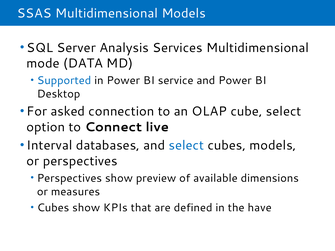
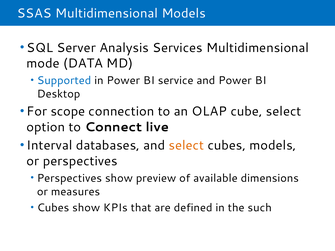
asked: asked -> scope
select at (186, 146) colour: blue -> orange
have: have -> such
